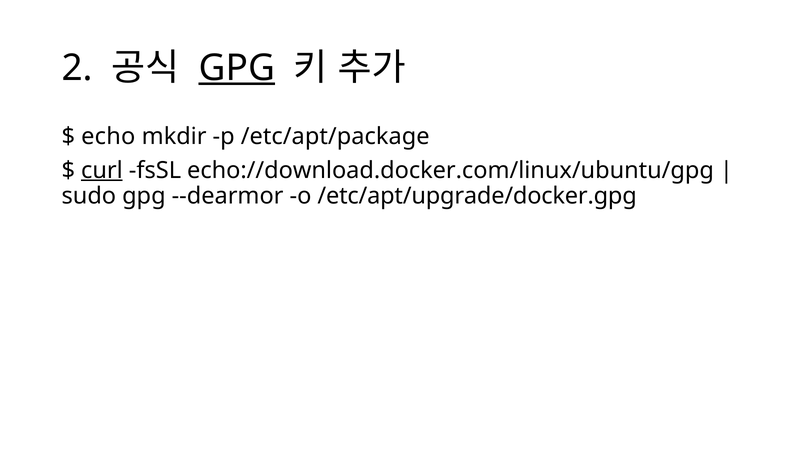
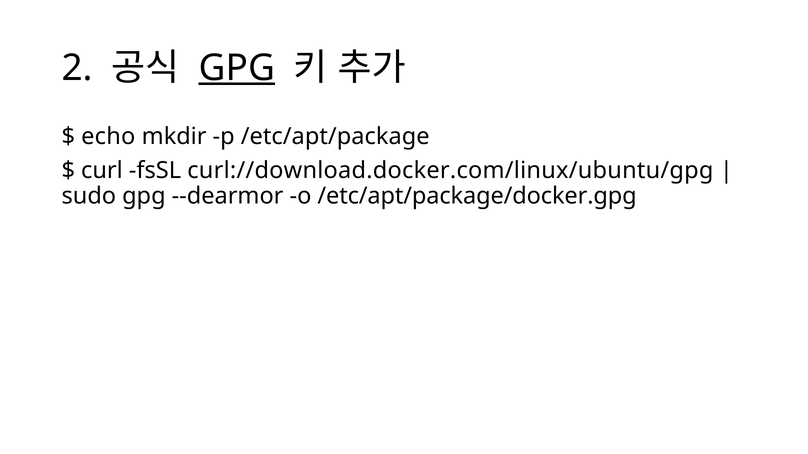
curl underline: present -> none
echo://download.docker.com/linux/ubuntu/gpg: echo://download.docker.com/linux/ubuntu/gpg -> curl://download.docker.com/linux/ubuntu/gpg
/etc/apt/upgrade/docker.gpg: /etc/apt/upgrade/docker.gpg -> /etc/apt/package/docker.gpg
